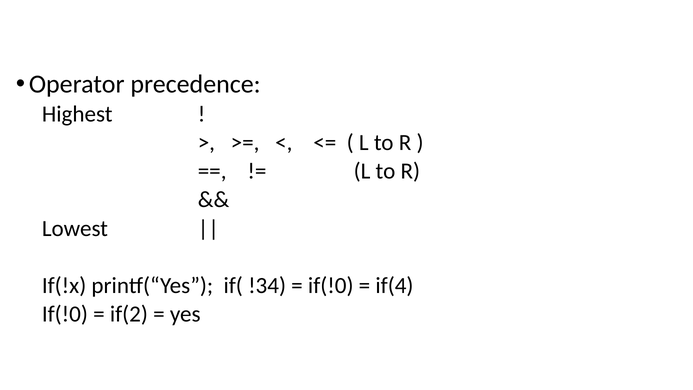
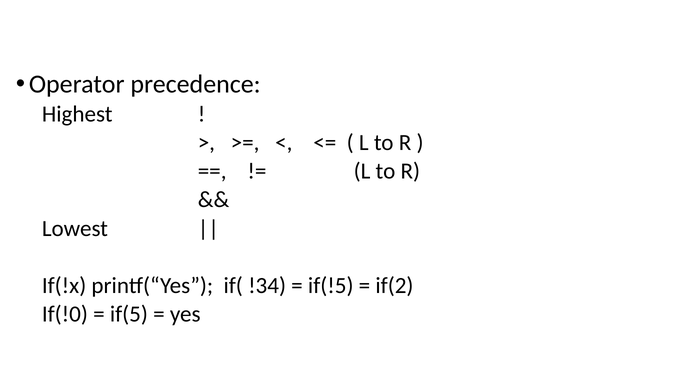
if(!0 at (331, 285): if(!0 -> if(!5
if(4: if(4 -> if(2
if(2: if(2 -> if(5
